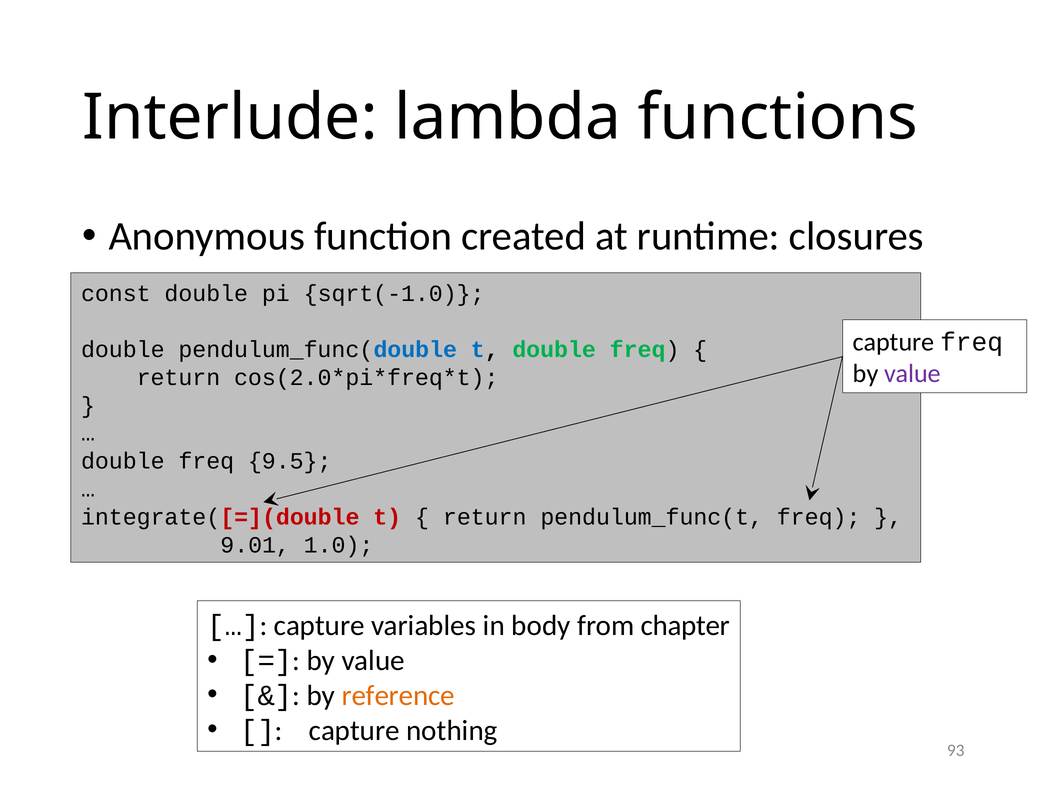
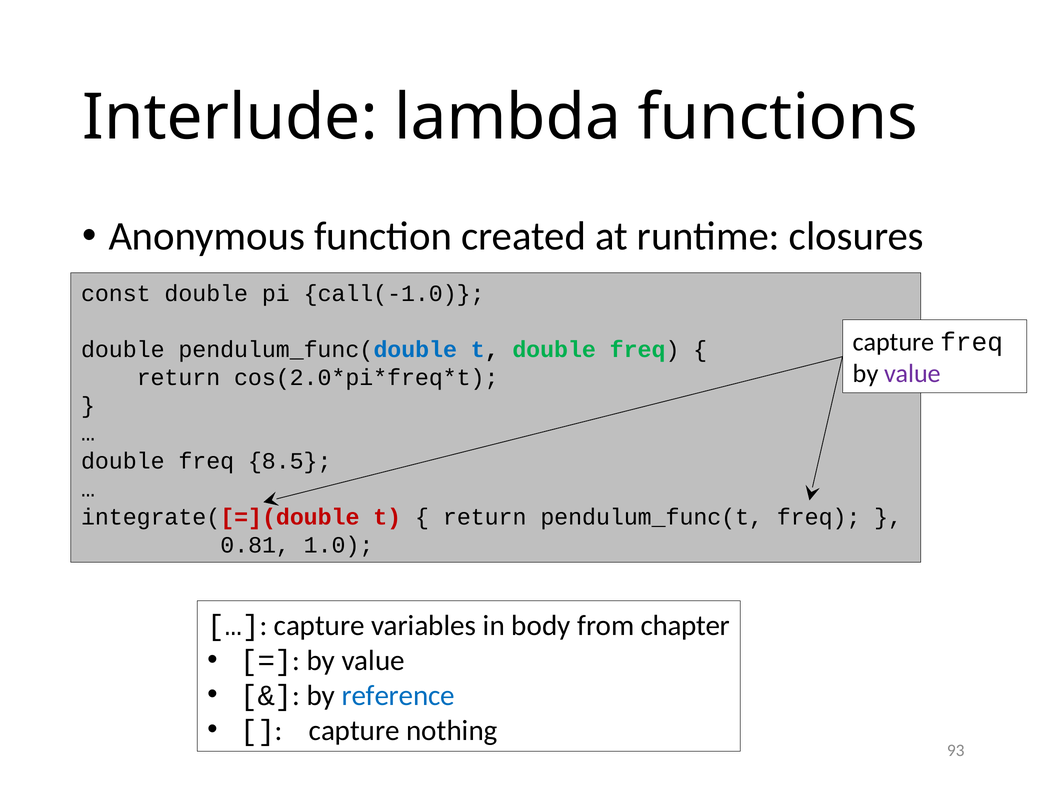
sqrt(-1.0: sqrt(-1.0 -> call(-1.0
9.5: 9.5 -> 8.5
9.01: 9.01 -> 0.81
reference colour: orange -> blue
